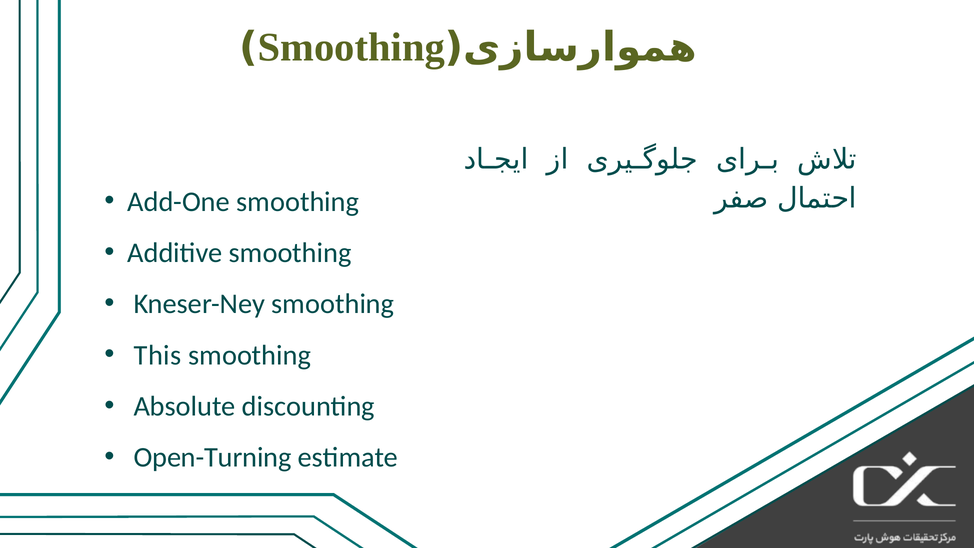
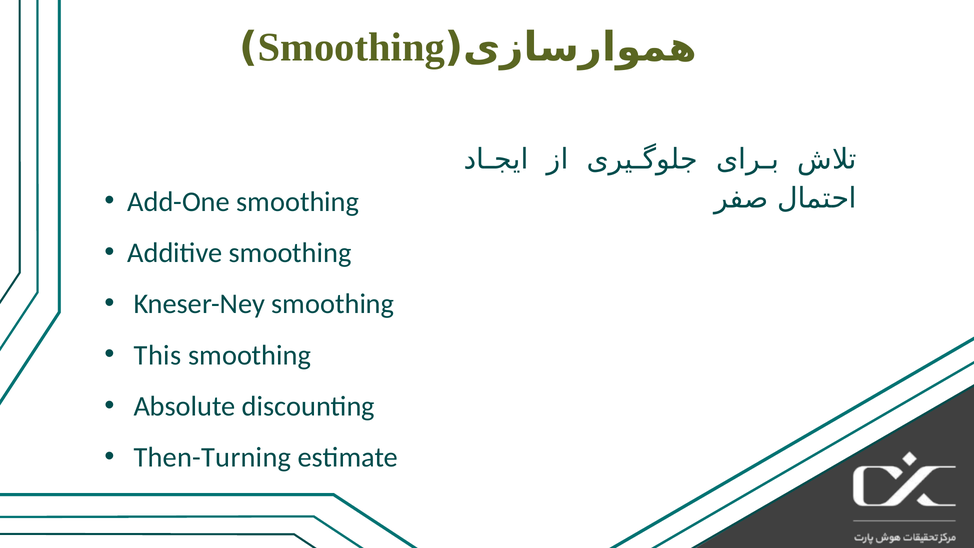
Open-Turning: Open-Turning -> Then-Turning
